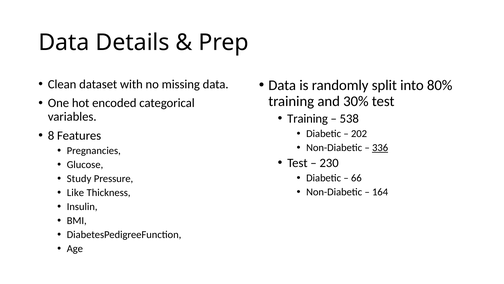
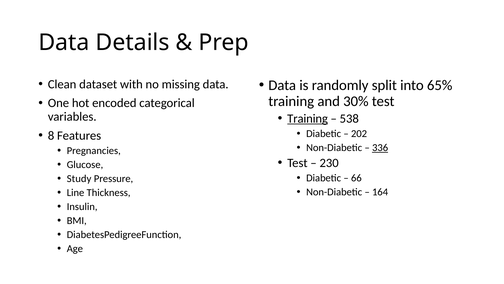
80%: 80% -> 65%
Training at (308, 118) underline: none -> present
Like: Like -> Line
